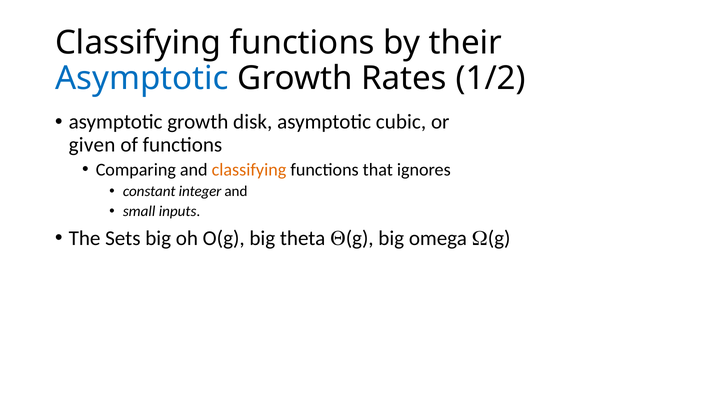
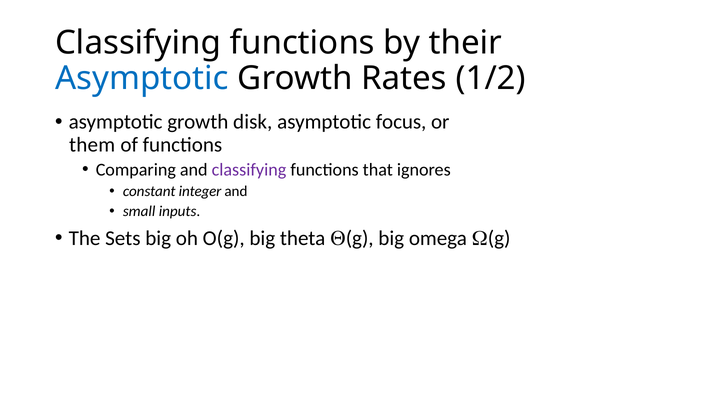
cubic: cubic -> focus
given: given -> them
classifying at (249, 170) colour: orange -> purple
